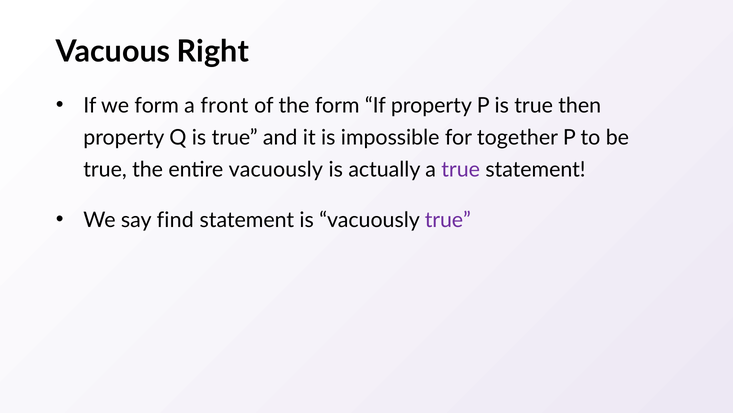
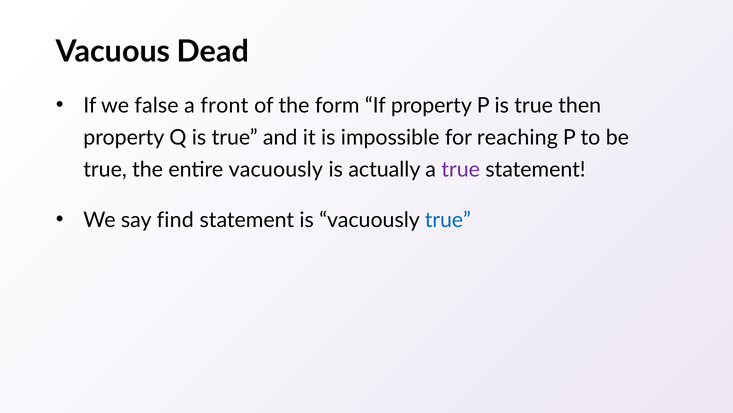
Right: Right -> Dead
we form: form -> false
together: together -> reaching
true at (448, 220) colour: purple -> blue
